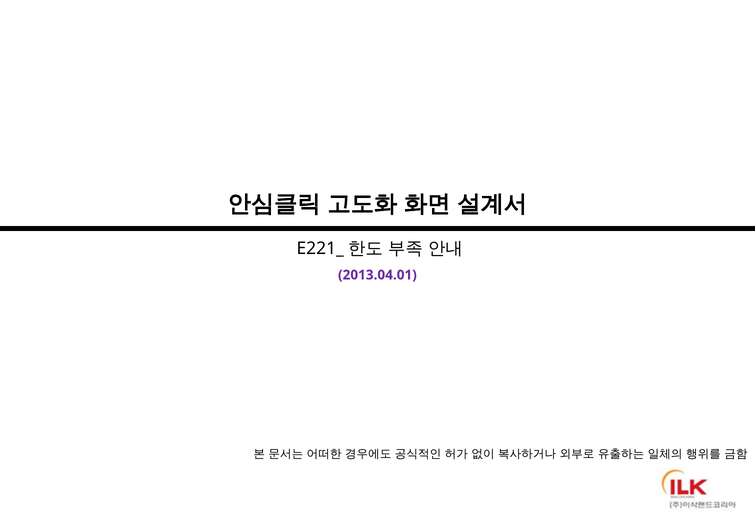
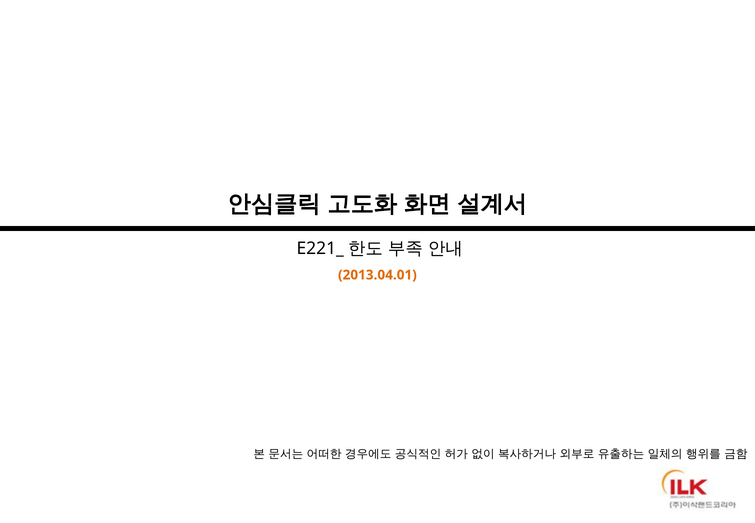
2013.04.01 colour: purple -> orange
